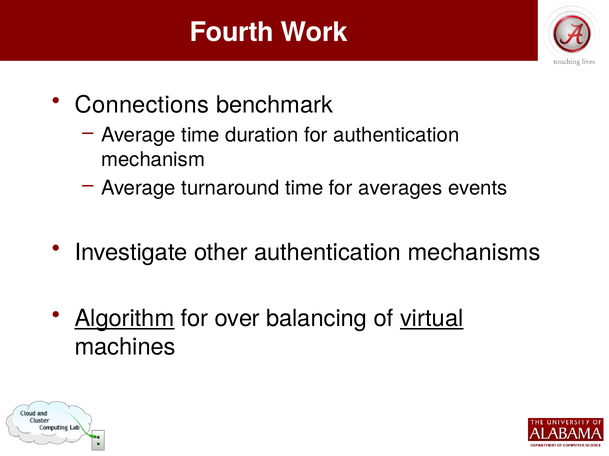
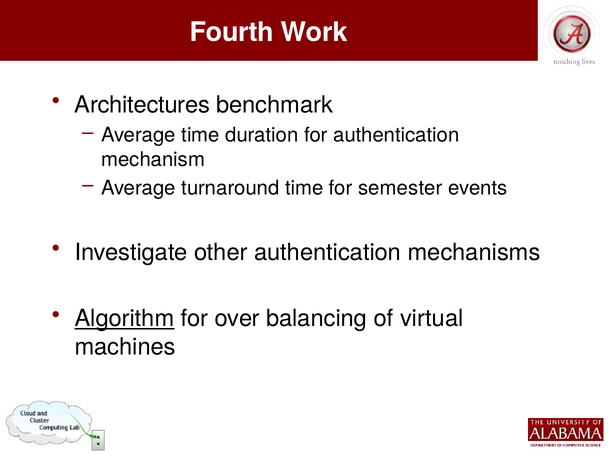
Connections: Connections -> Architectures
averages: averages -> semester
virtual underline: present -> none
